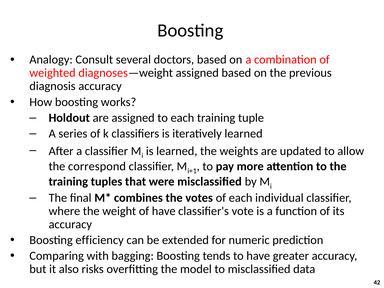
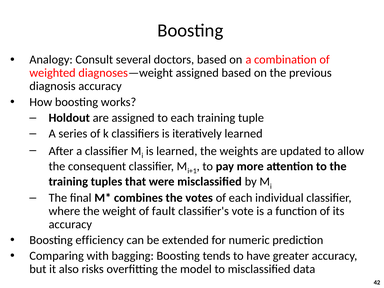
correspond: correspond -> consequent
of have: have -> fault
